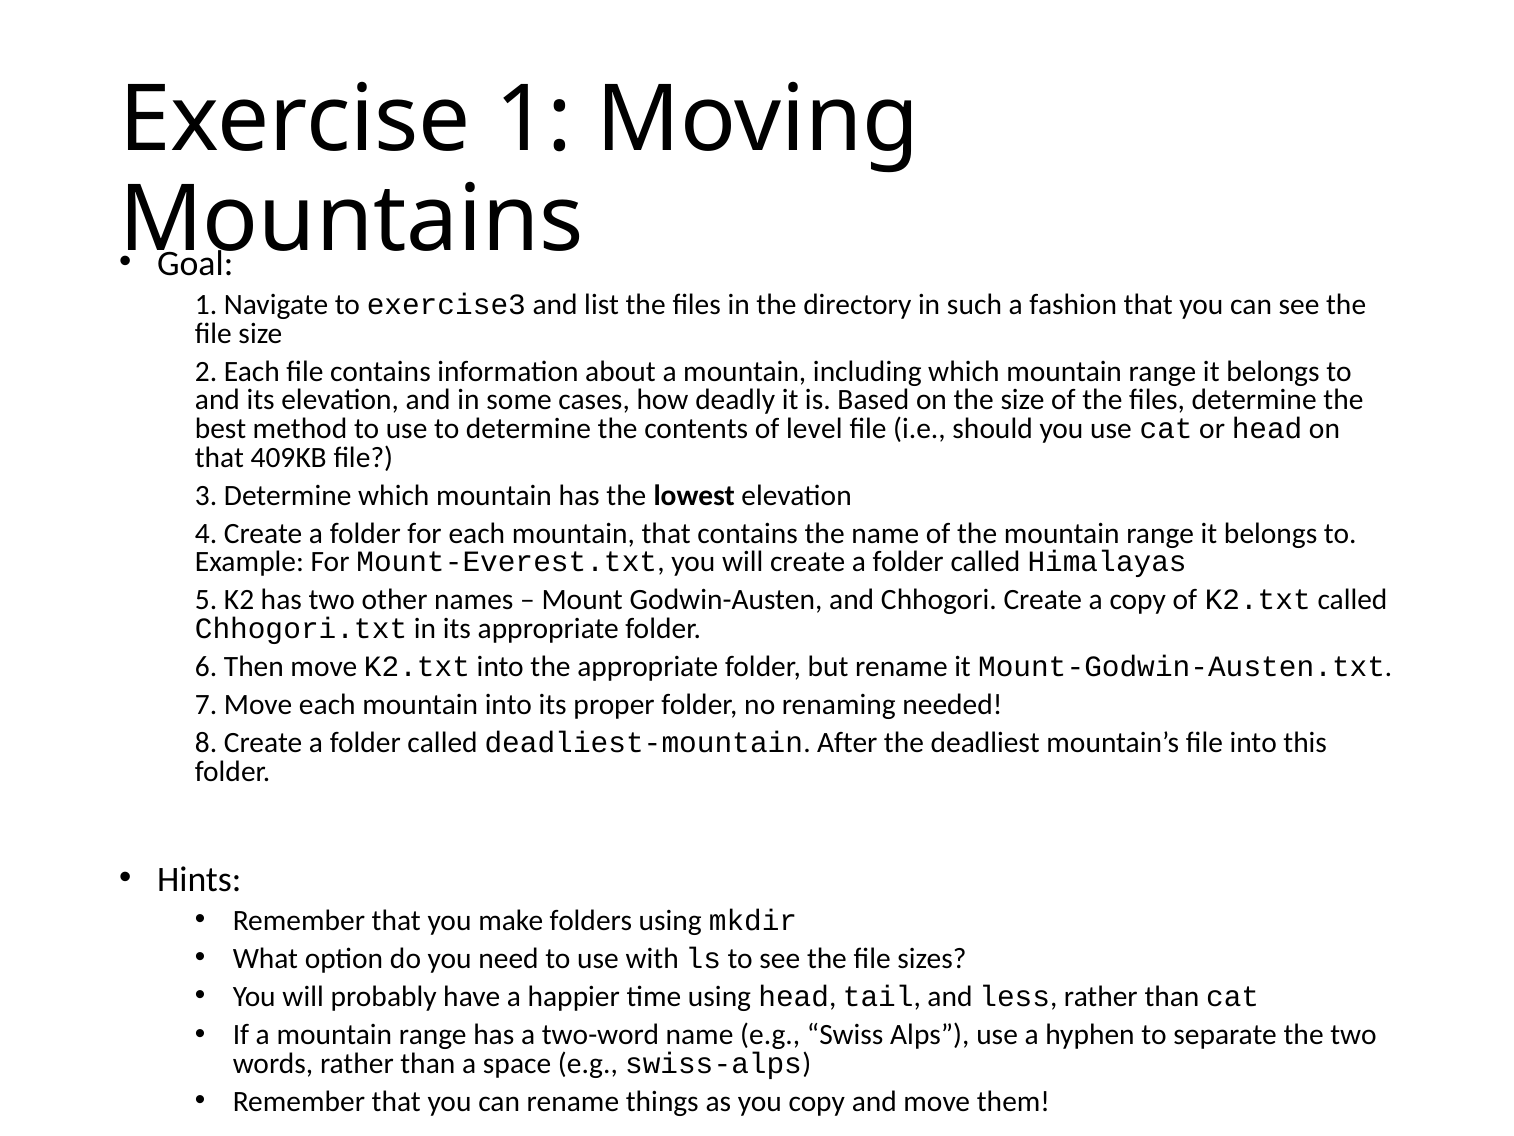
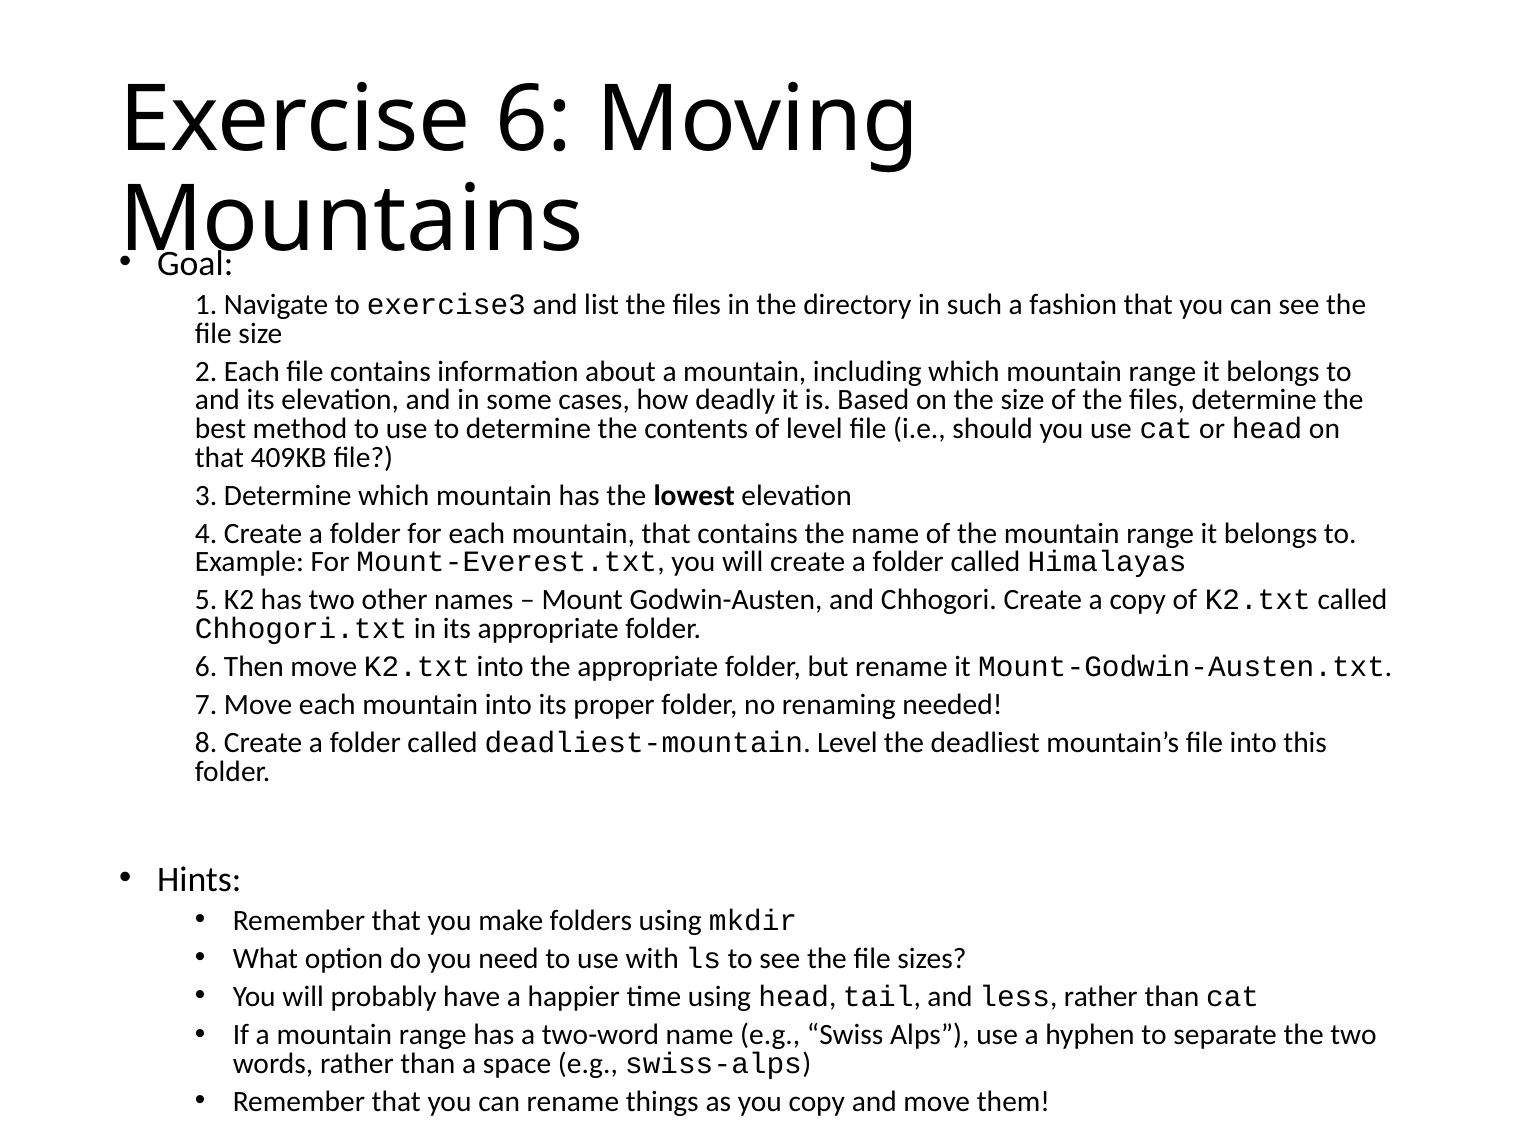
Exercise 1: 1 -> 6
deadliest-mountain After: After -> Level
